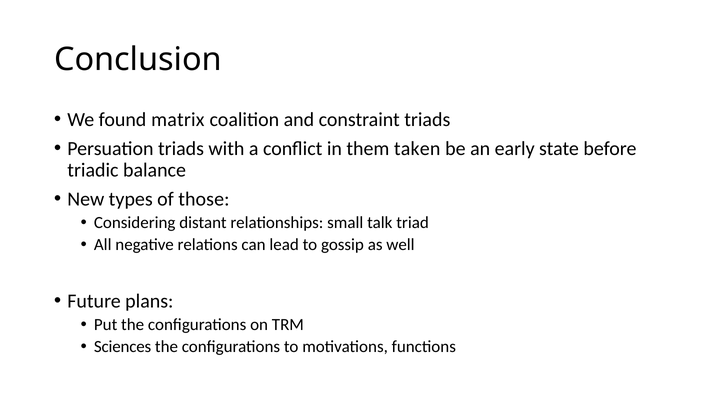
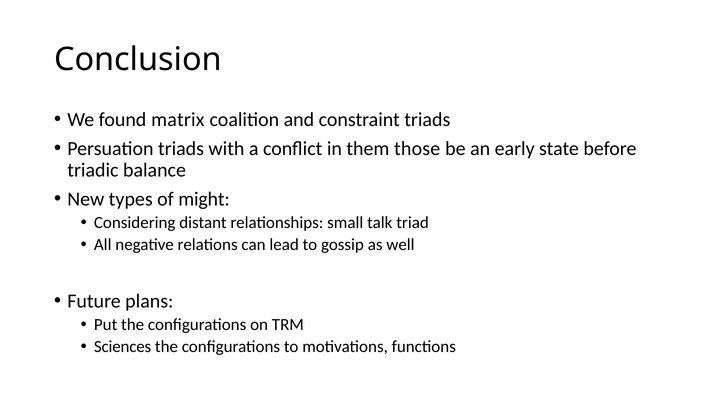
taken: taken -> those
those: those -> might
